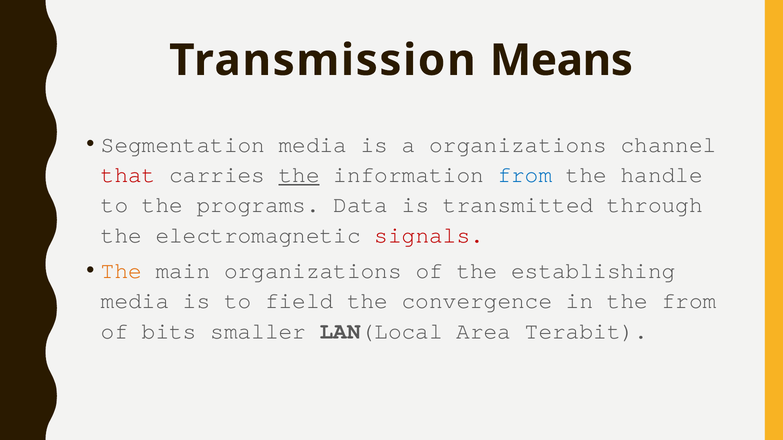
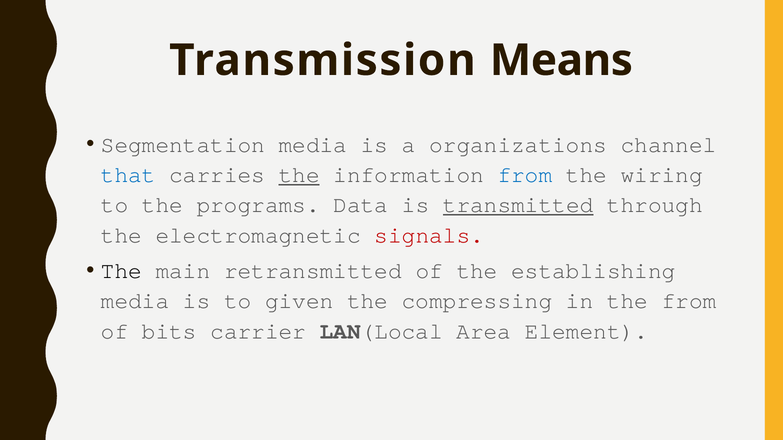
that colour: red -> blue
handle: handle -> wiring
transmitted underline: none -> present
The at (121, 271) colour: orange -> black
main organizations: organizations -> retransmitted
field: field -> given
convergence: convergence -> compressing
smaller: smaller -> carrier
Terabit: Terabit -> Element
